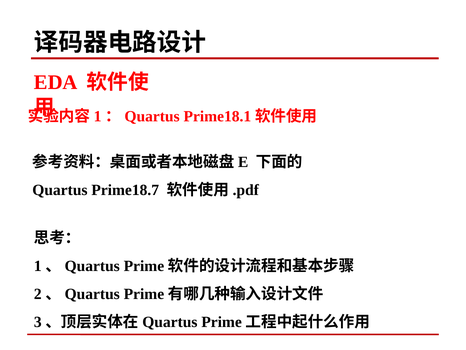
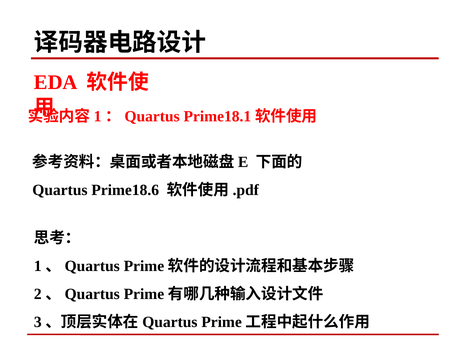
Prime18.7: Prime18.7 -> Prime18.6
